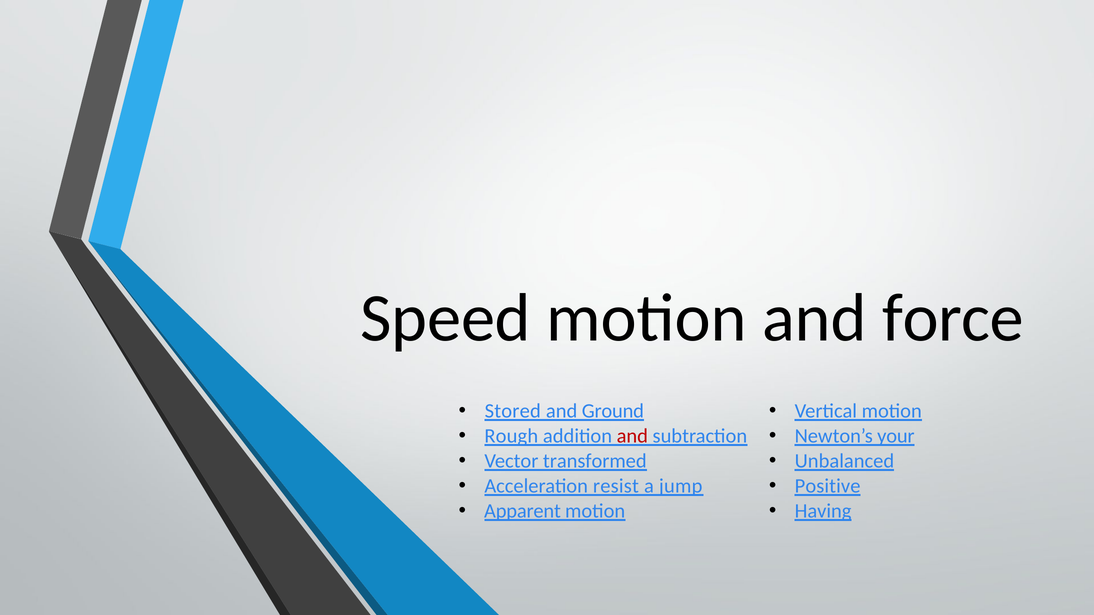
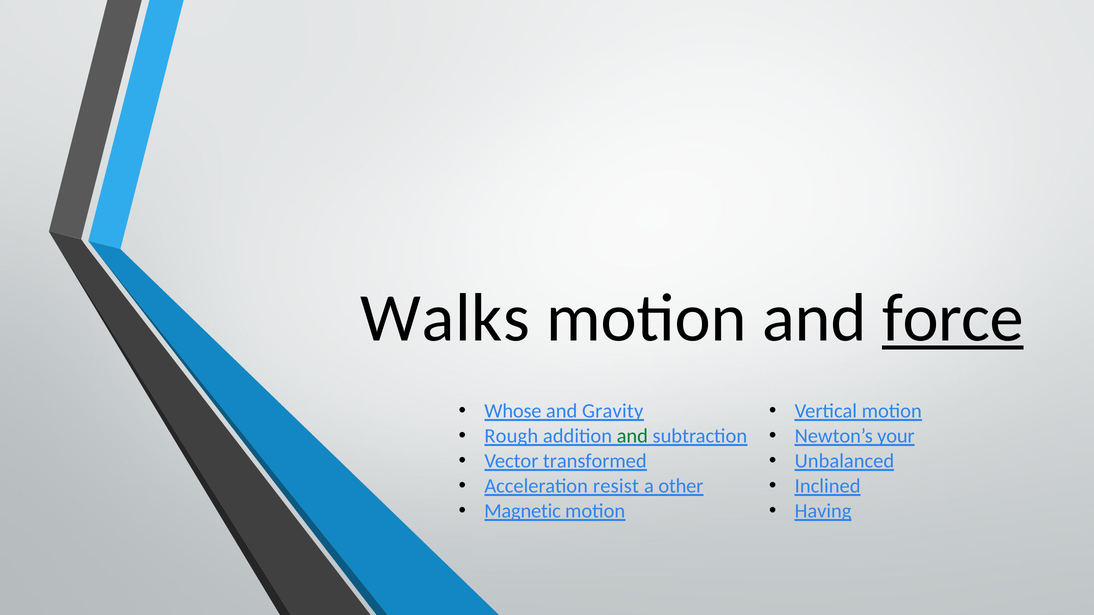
Speed: Speed -> Walks
force underline: none -> present
Stored: Stored -> Whose
Ground: Ground -> Gravity
and at (632, 436) colour: red -> green
jump: jump -> other
Positive: Positive -> Inclined
Apparent: Apparent -> Magnetic
